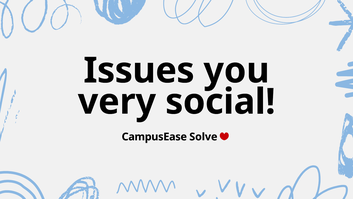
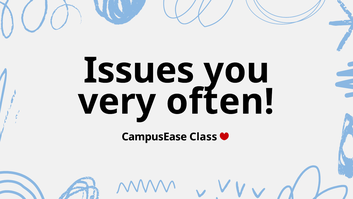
social: social -> often
Solve: Solve -> Class
